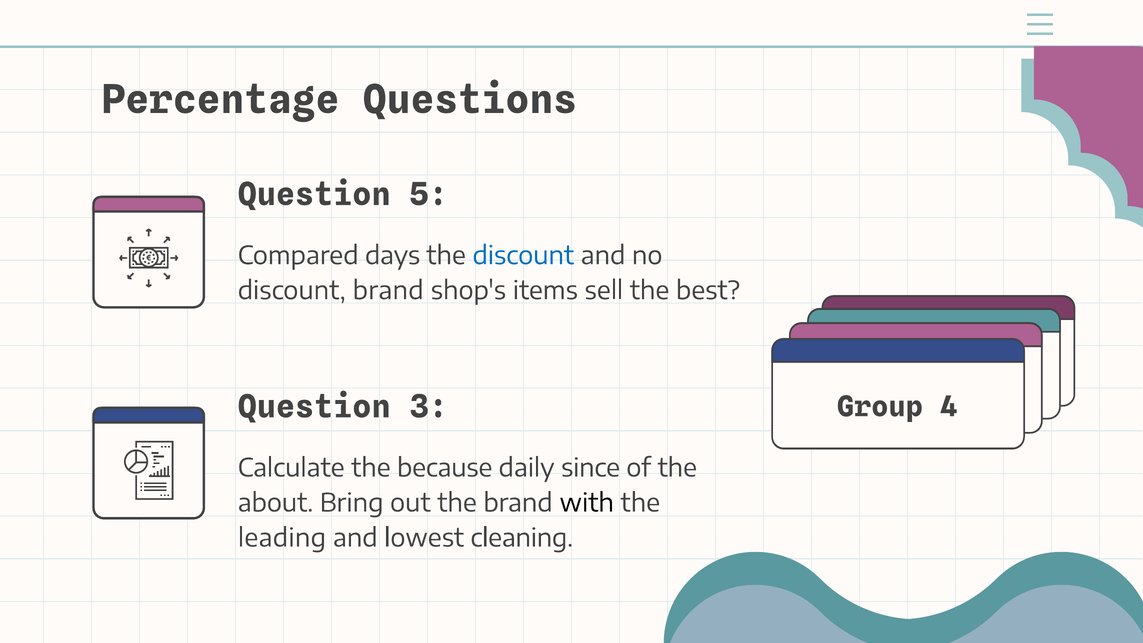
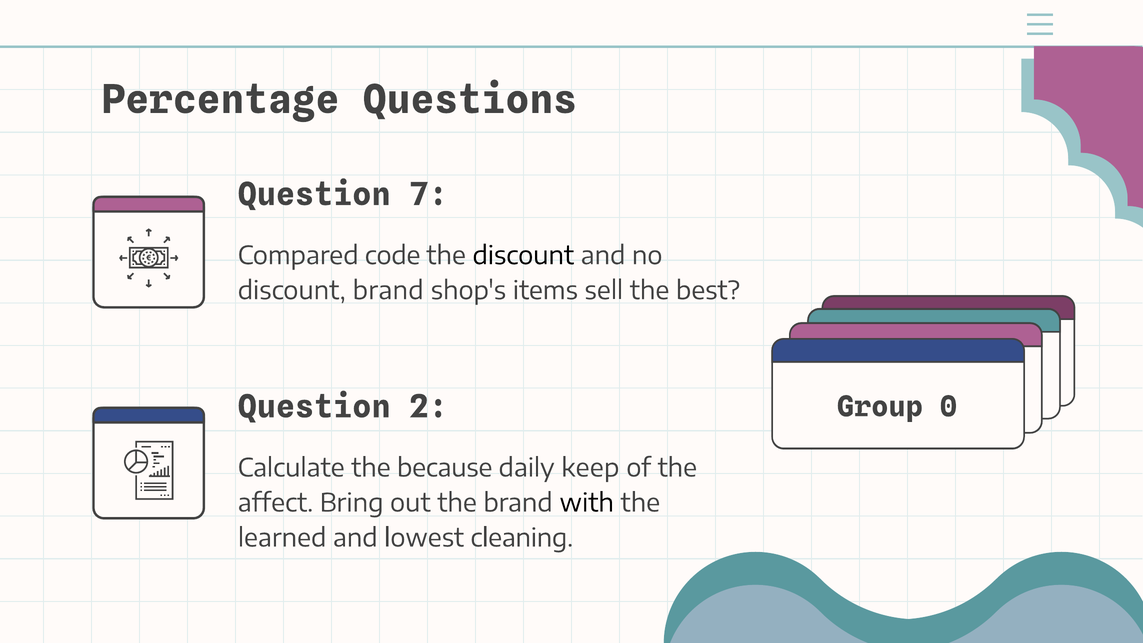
5: 5 -> 7
days: days -> code
discount at (523, 256) colour: blue -> black
3: 3 -> 2
4: 4 -> 0
since: since -> keep
about: about -> affect
leading: leading -> learned
